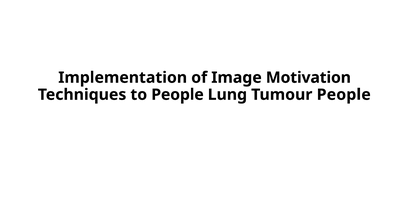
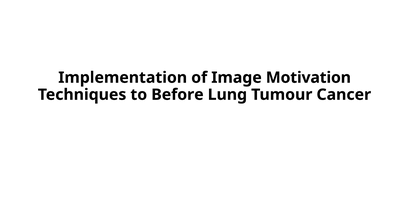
to People: People -> Before
Tumour People: People -> Cancer
